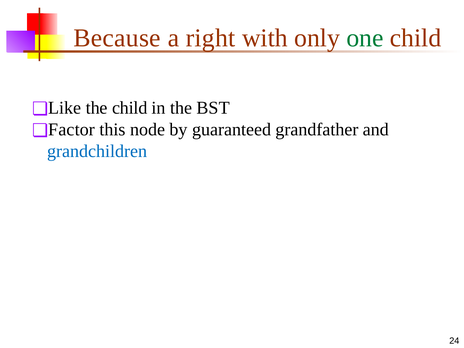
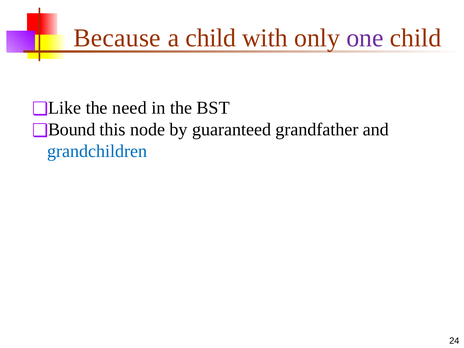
a right: right -> child
one colour: green -> purple
the child: child -> need
Factor: Factor -> Bound
